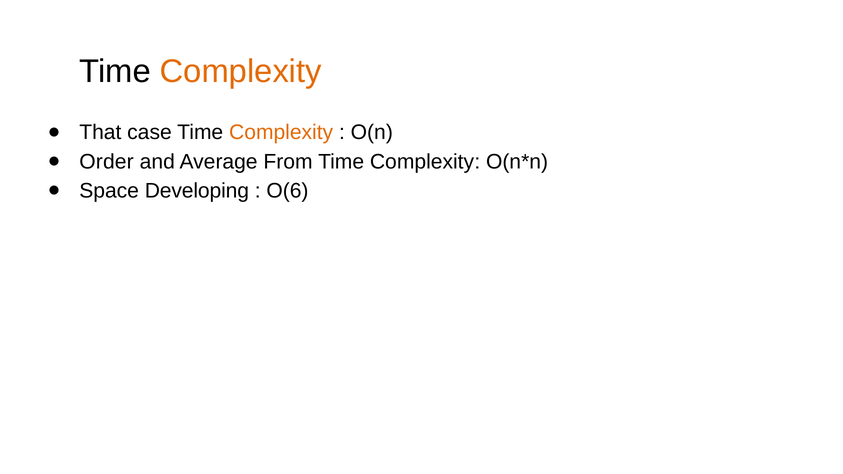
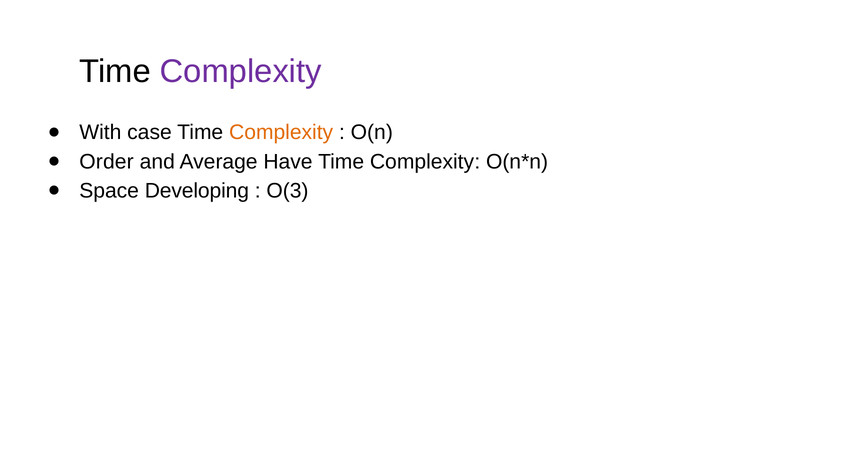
Complexity at (241, 71) colour: orange -> purple
That: That -> With
From: From -> Have
O(6: O(6 -> O(3
